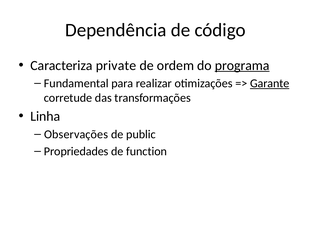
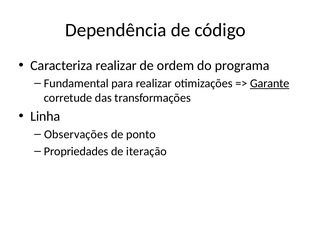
Caracteriza private: private -> realizar
programa underline: present -> none
public: public -> ponto
function: function -> iteração
